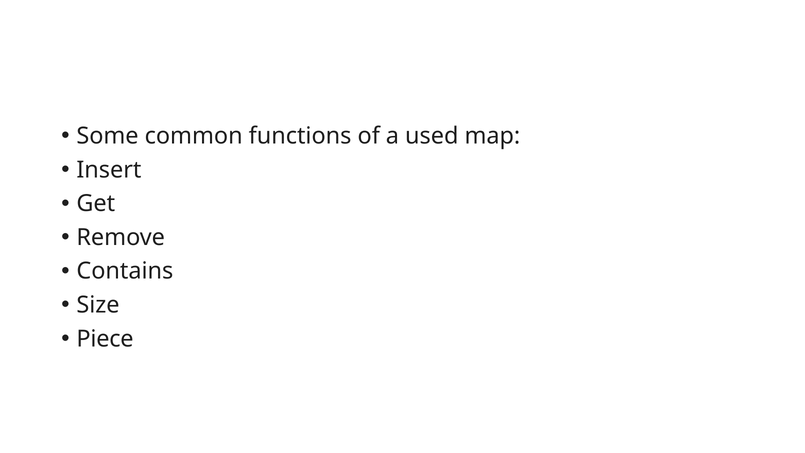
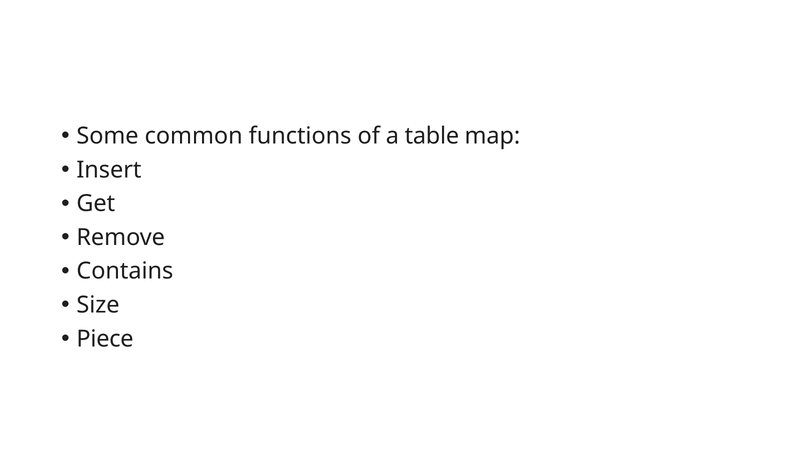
used: used -> table
